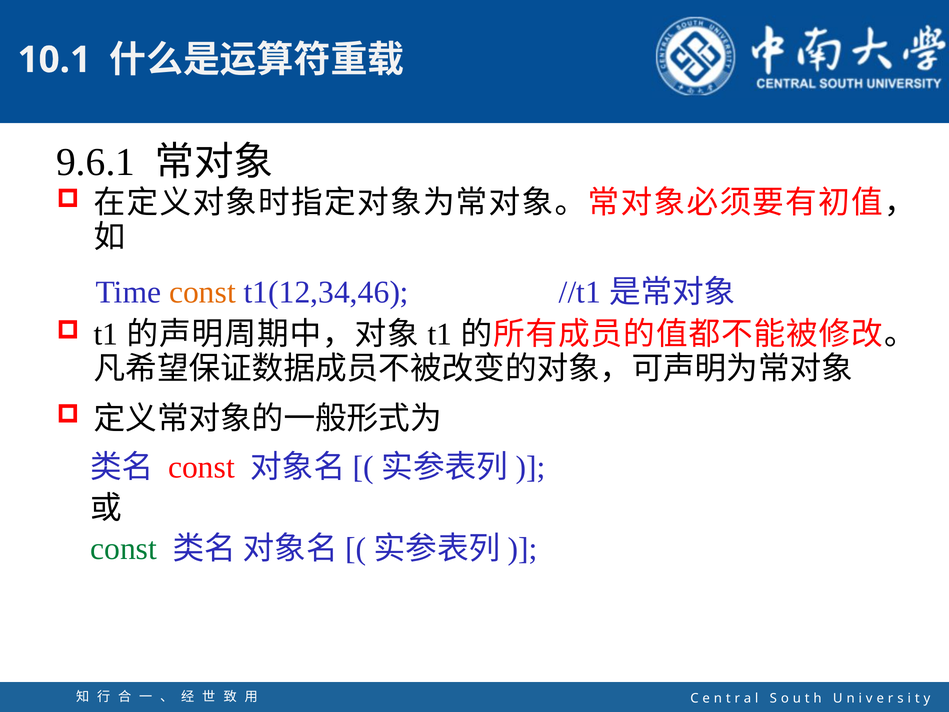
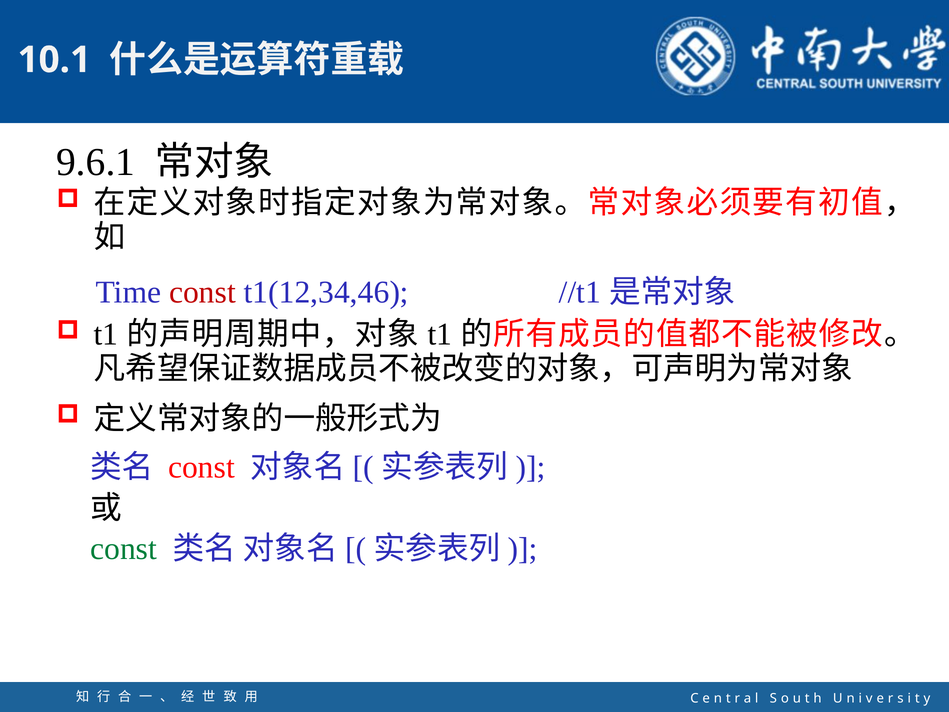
const at (202, 292) colour: orange -> red
